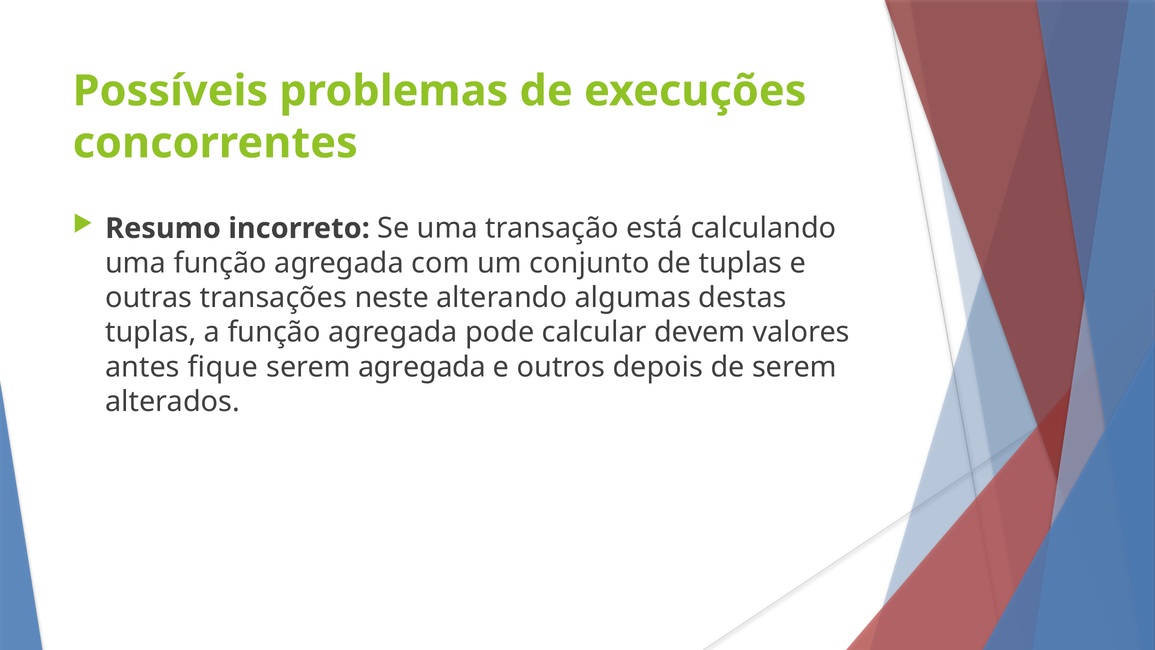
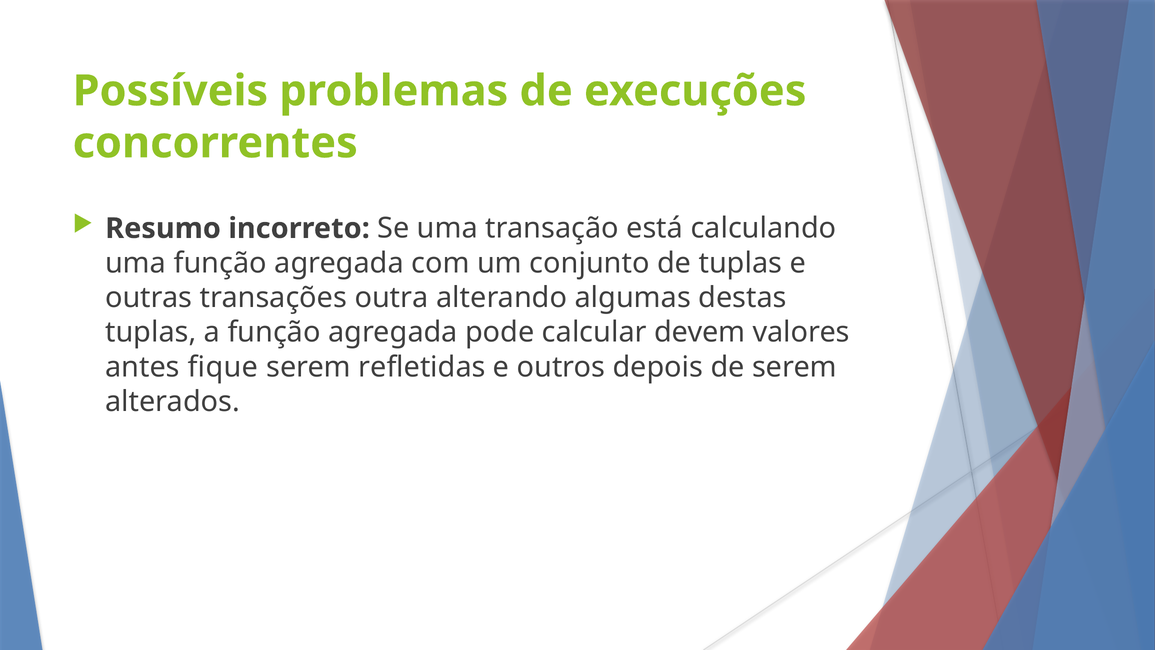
neste: neste -> outra
serem agregada: agregada -> refletidas
